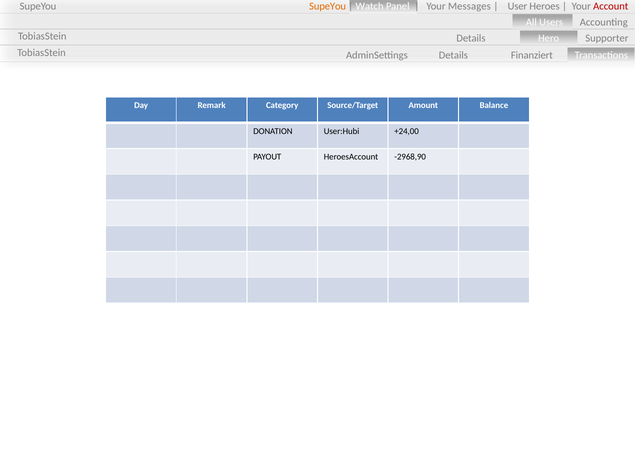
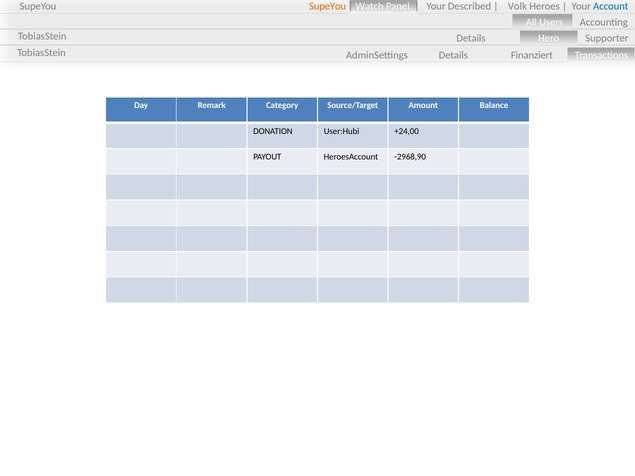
Messages: Messages -> Described
User: User -> Volk
Account colour: red -> blue
